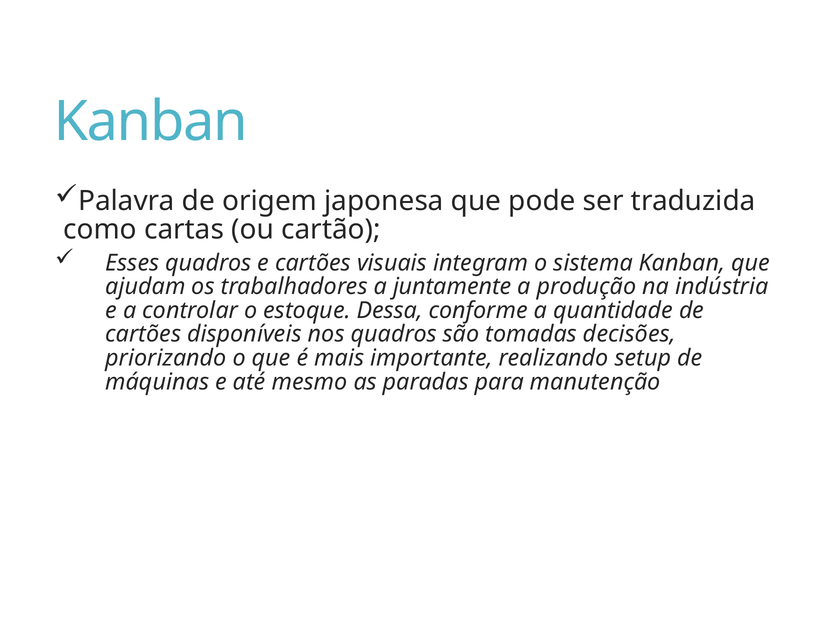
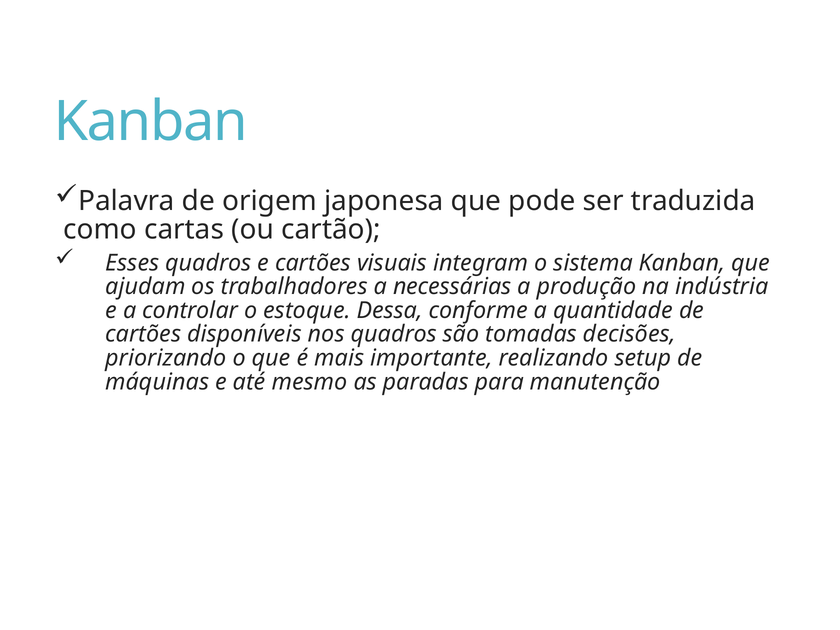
juntamente: juntamente -> necessárias
